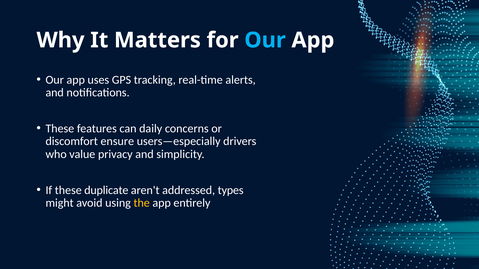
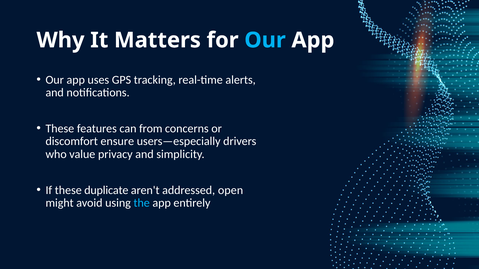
daily: daily -> from
types: types -> open
the colour: yellow -> light blue
